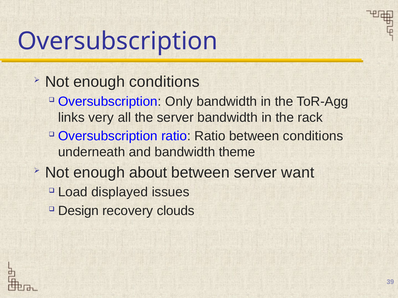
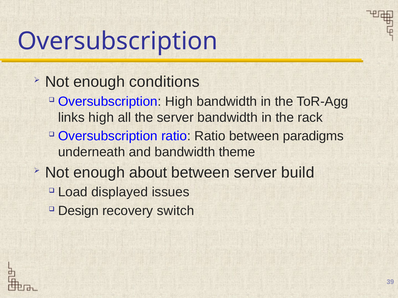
Oversubscription Only: Only -> High
links very: very -> high
between conditions: conditions -> paradigms
want: want -> build
clouds: clouds -> switch
